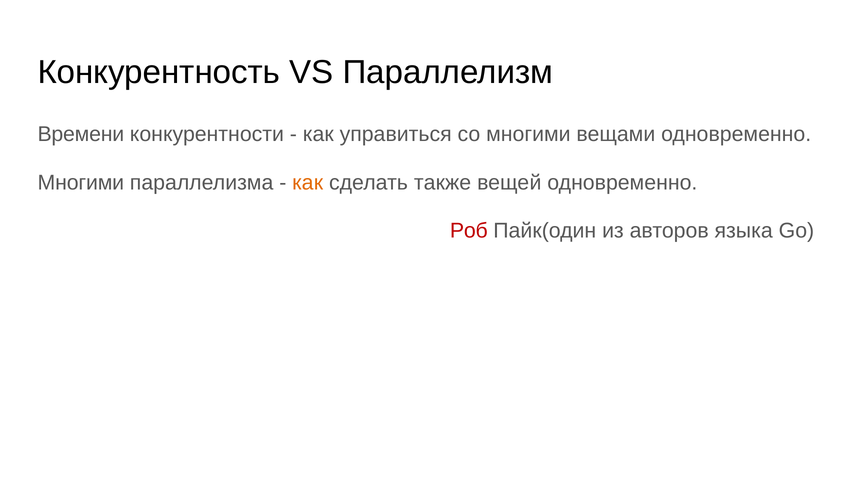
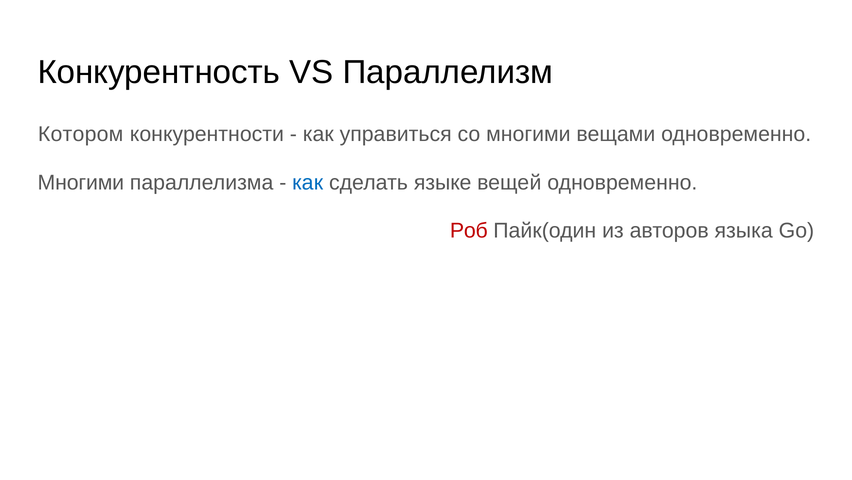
Времени: Времени -> Котором
как at (308, 182) colour: orange -> blue
также: также -> языке
